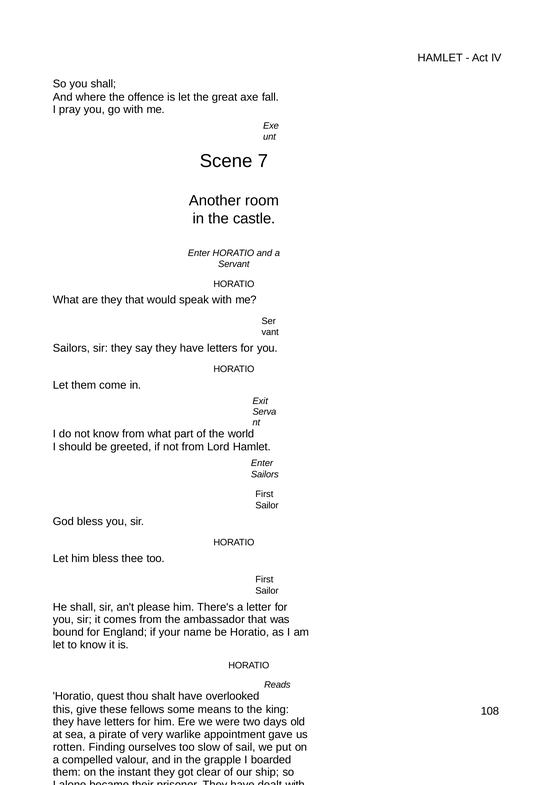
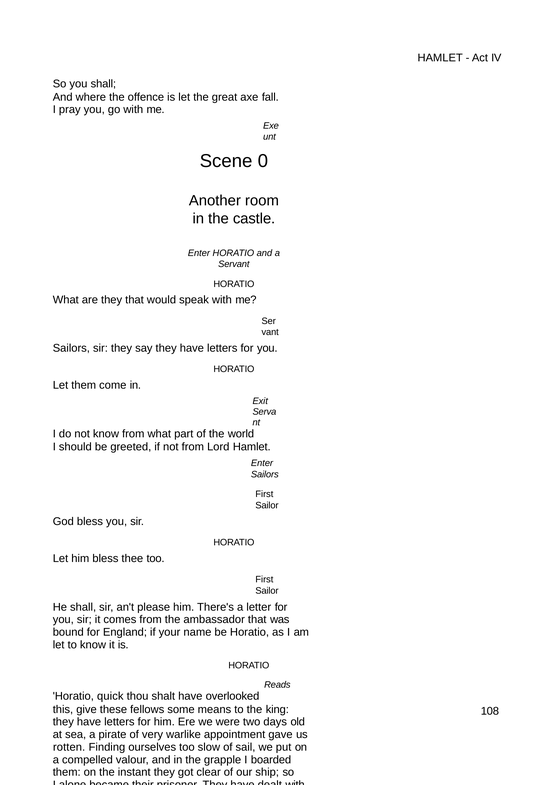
7: 7 -> 0
quest: quest -> quick
